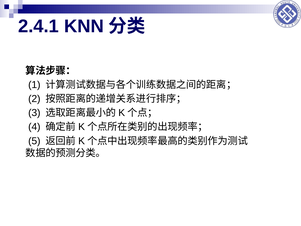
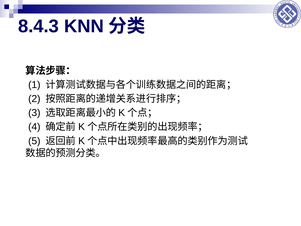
2.4.1: 2.4.1 -> 8.4.3
